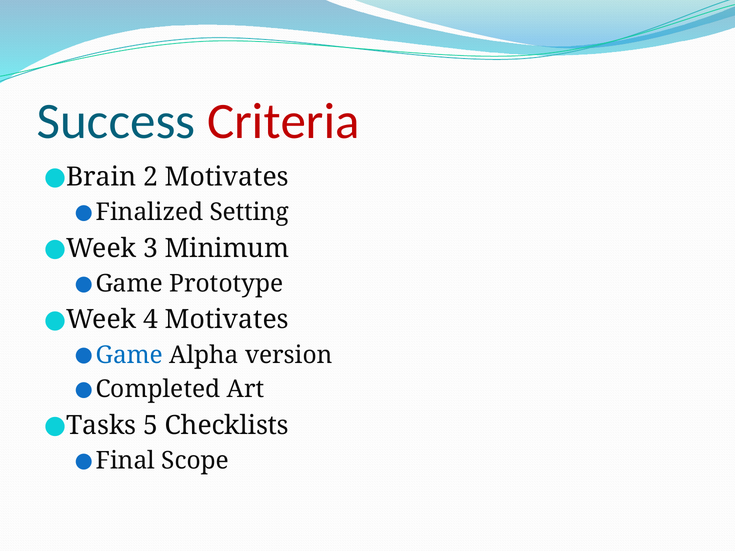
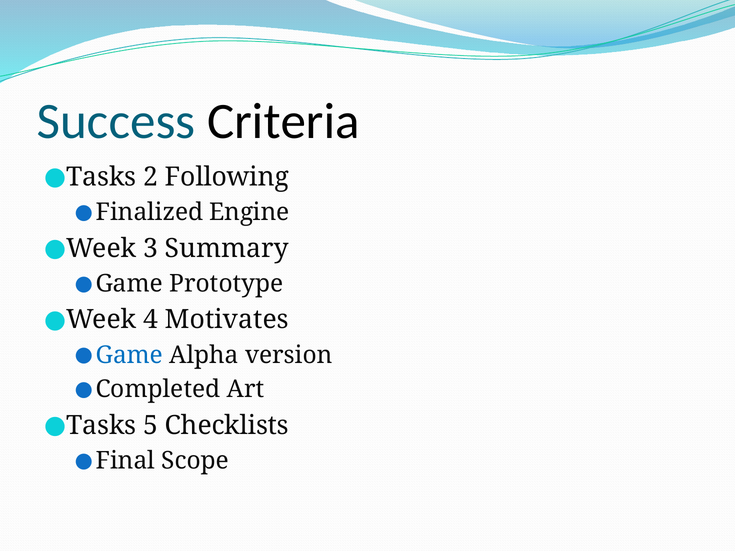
Criteria colour: red -> black
Brain at (101, 177): Brain -> Tasks
2 Motivates: Motivates -> Following
Setting: Setting -> Engine
Minimum: Minimum -> Summary
